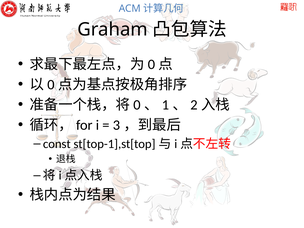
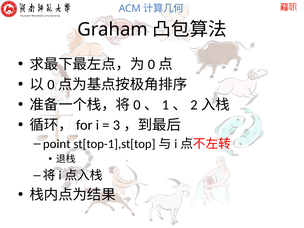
const: const -> point
